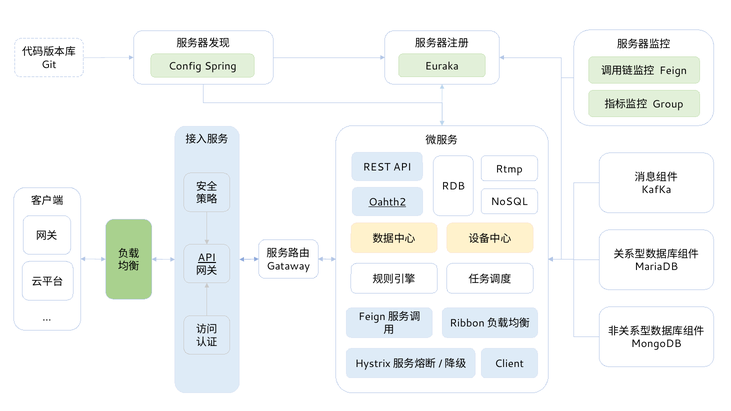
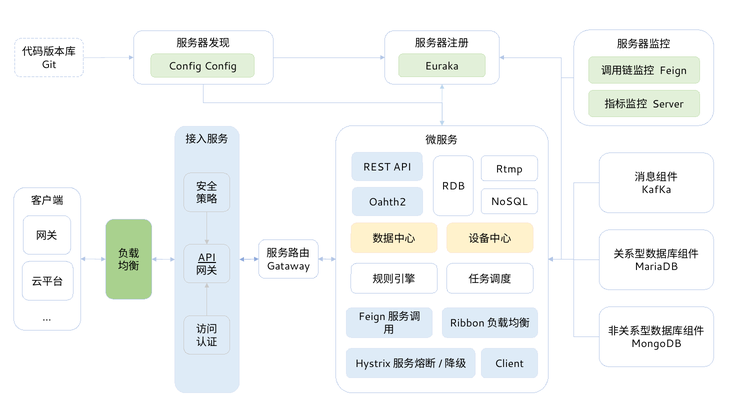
Config Spring: Spring -> Config
Group: Group -> Server
Oahth2 underline: present -> none
